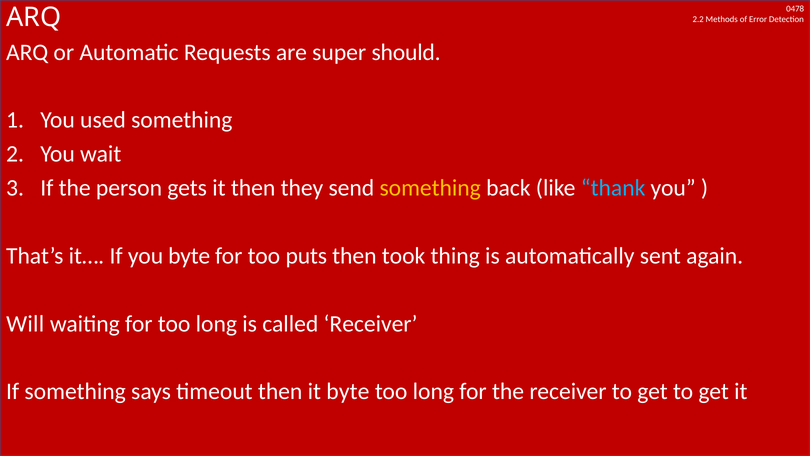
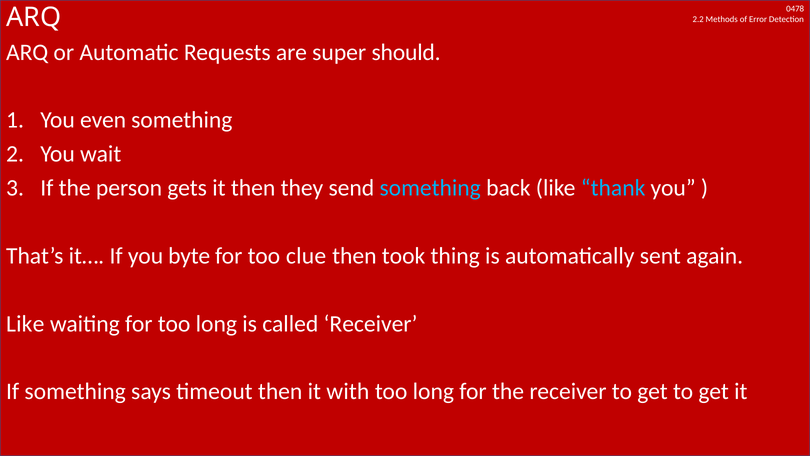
used: used -> even
something at (430, 188) colour: yellow -> light blue
puts: puts -> clue
Will at (25, 323): Will -> Like
it byte: byte -> with
